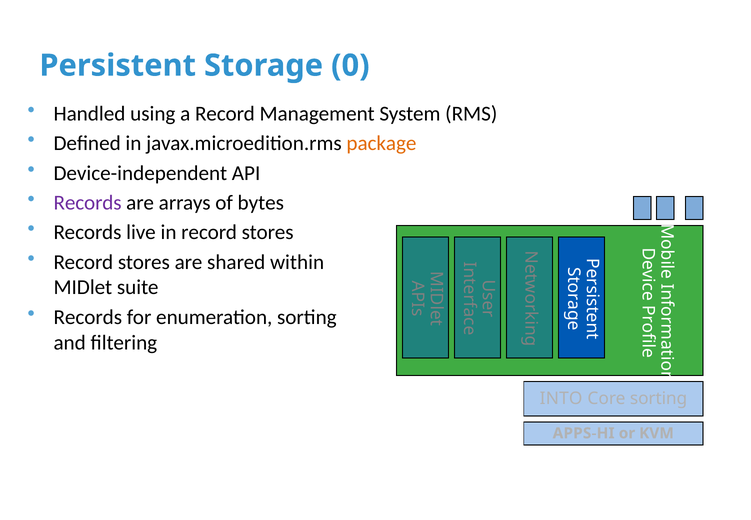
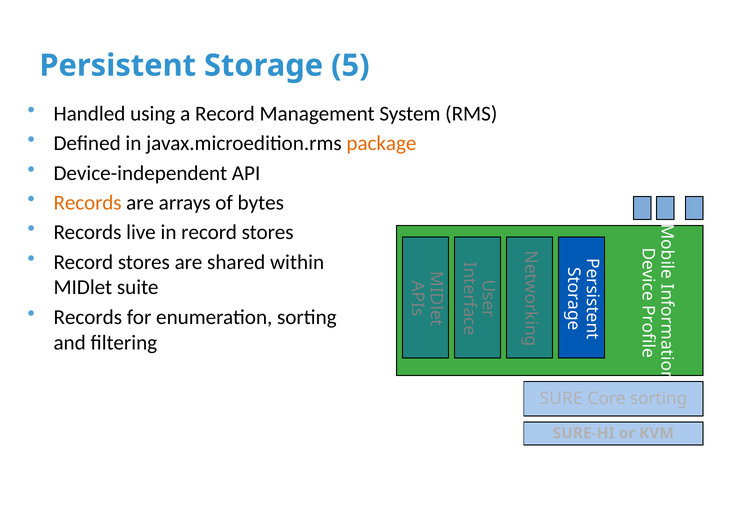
0: 0 -> 5
Records at (88, 203) colour: purple -> orange
INTO: INTO -> SURE
APPS-HI: APPS-HI -> SURE-HI
